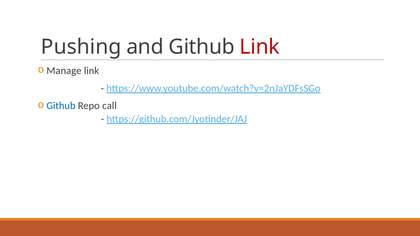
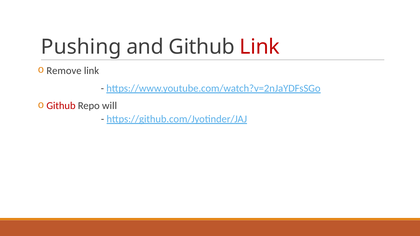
Manage: Manage -> Remove
Github at (61, 106) colour: blue -> red
call: call -> will
